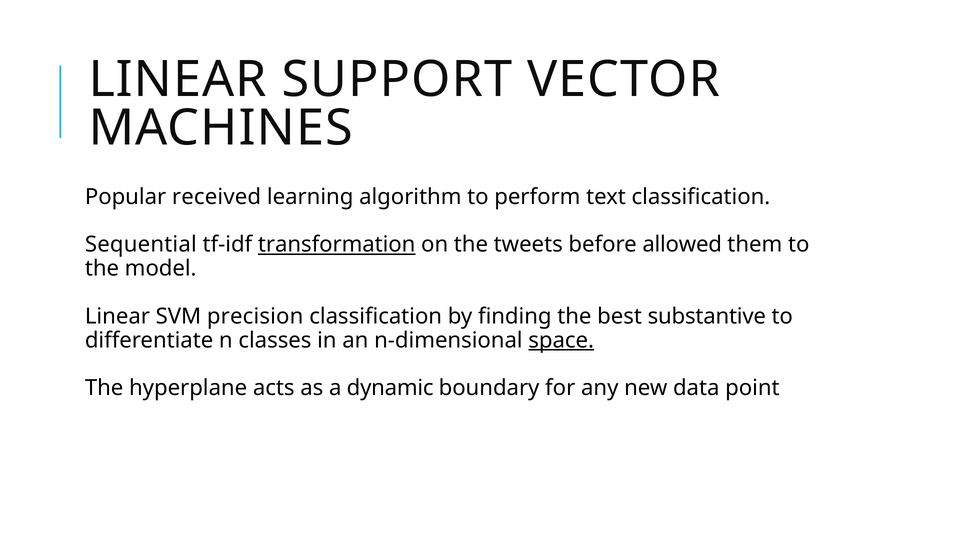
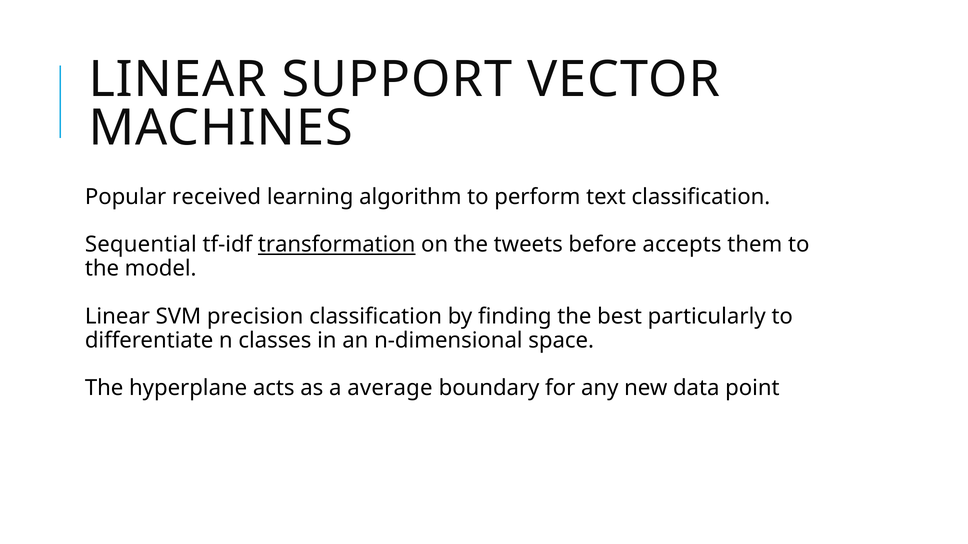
allowed: allowed -> accepts
substantive: substantive -> particularly
space underline: present -> none
dynamic: dynamic -> average
